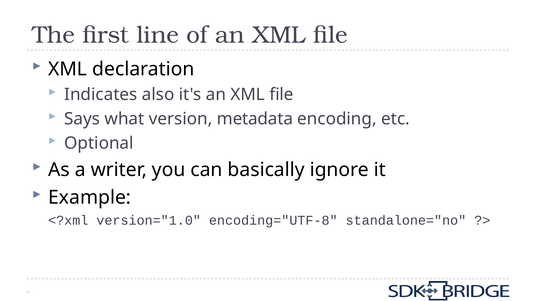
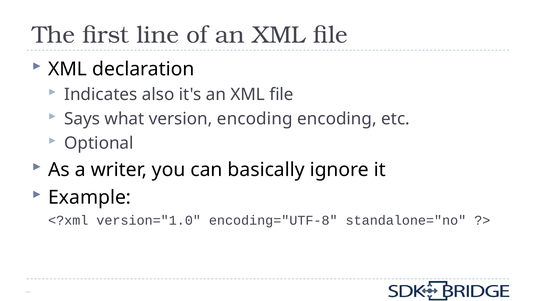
version metadata: metadata -> encoding
